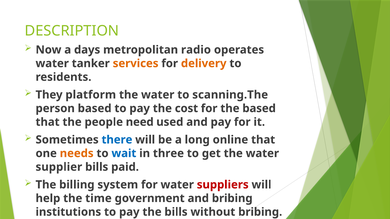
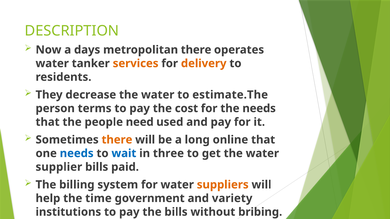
metropolitan radio: radio -> there
platform: platform -> decrease
scanning.The: scanning.The -> estimate.The
person based: based -> terms
the based: based -> needs
there at (117, 140) colour: blue -> orange
needs at (77, 154) colour: orange -> blue
suppliers colour: red -> orange
and bribing: bribing -> variety
